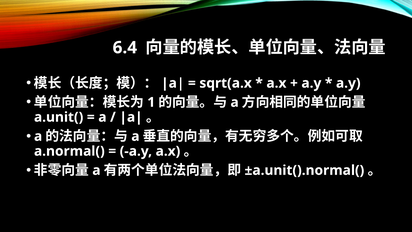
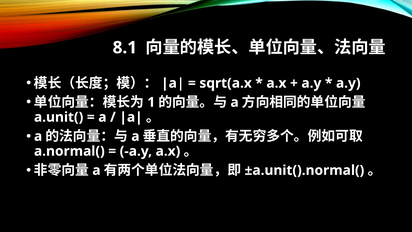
6.4: 6.4 -> 8.1
